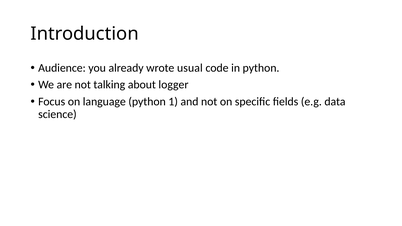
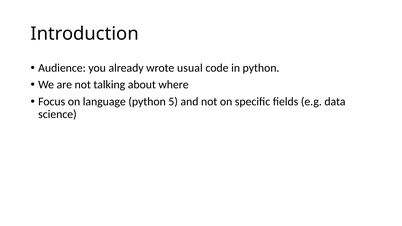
logger: logger -> where
1: 1 -> 5
